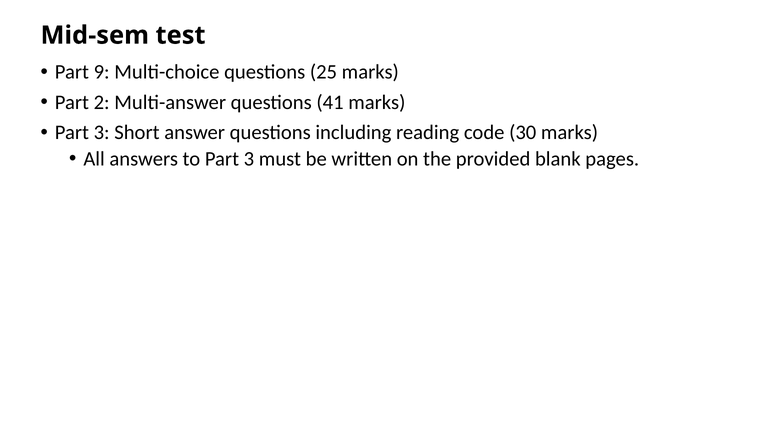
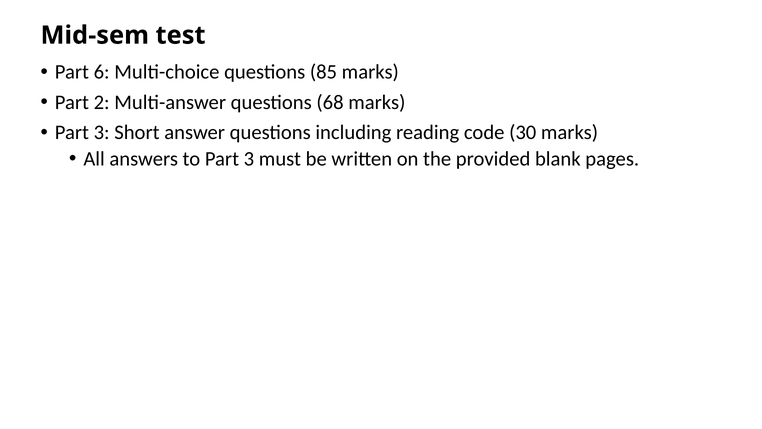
9: 9 -> 6
25: 25 -> 85
41: 41 -> 68
